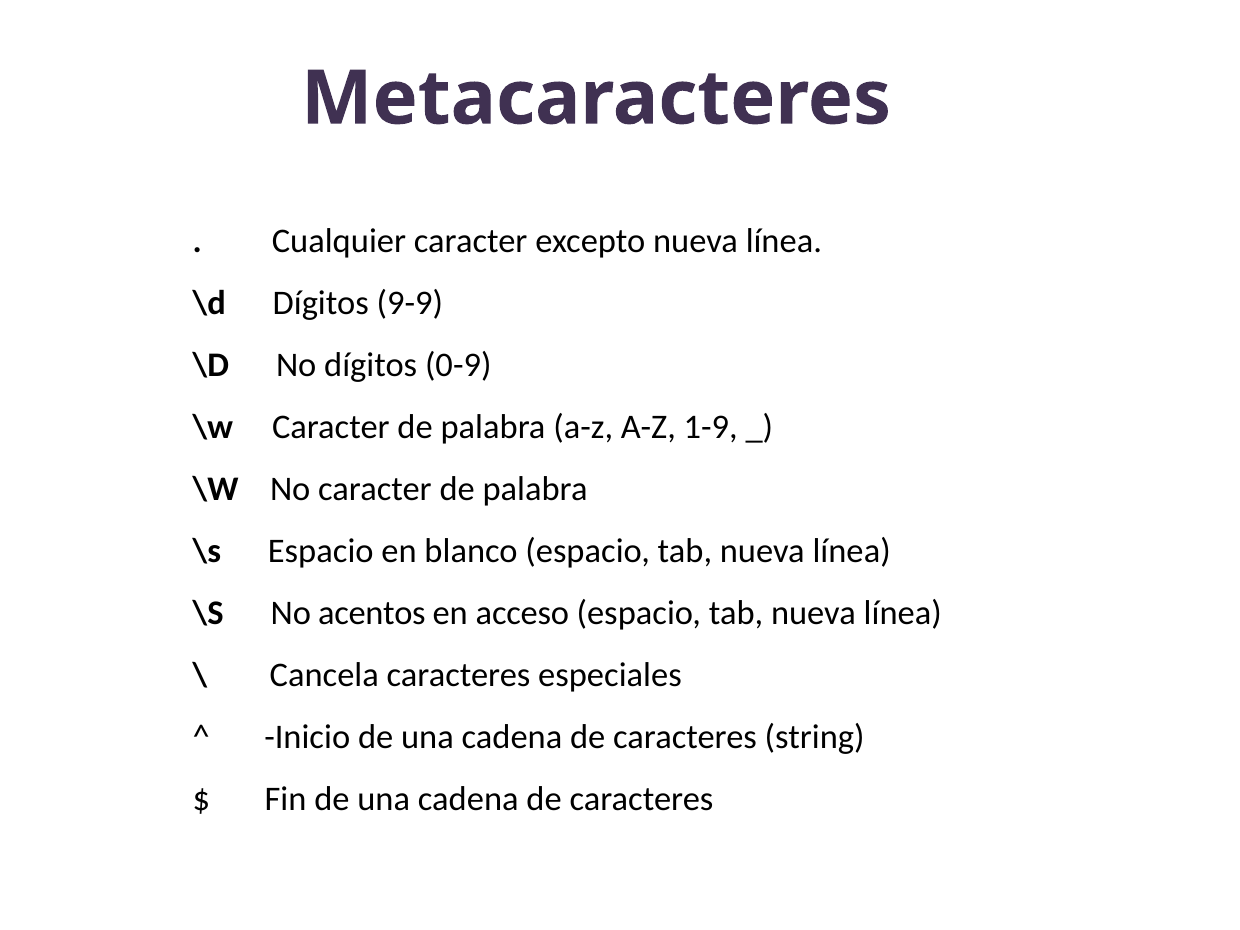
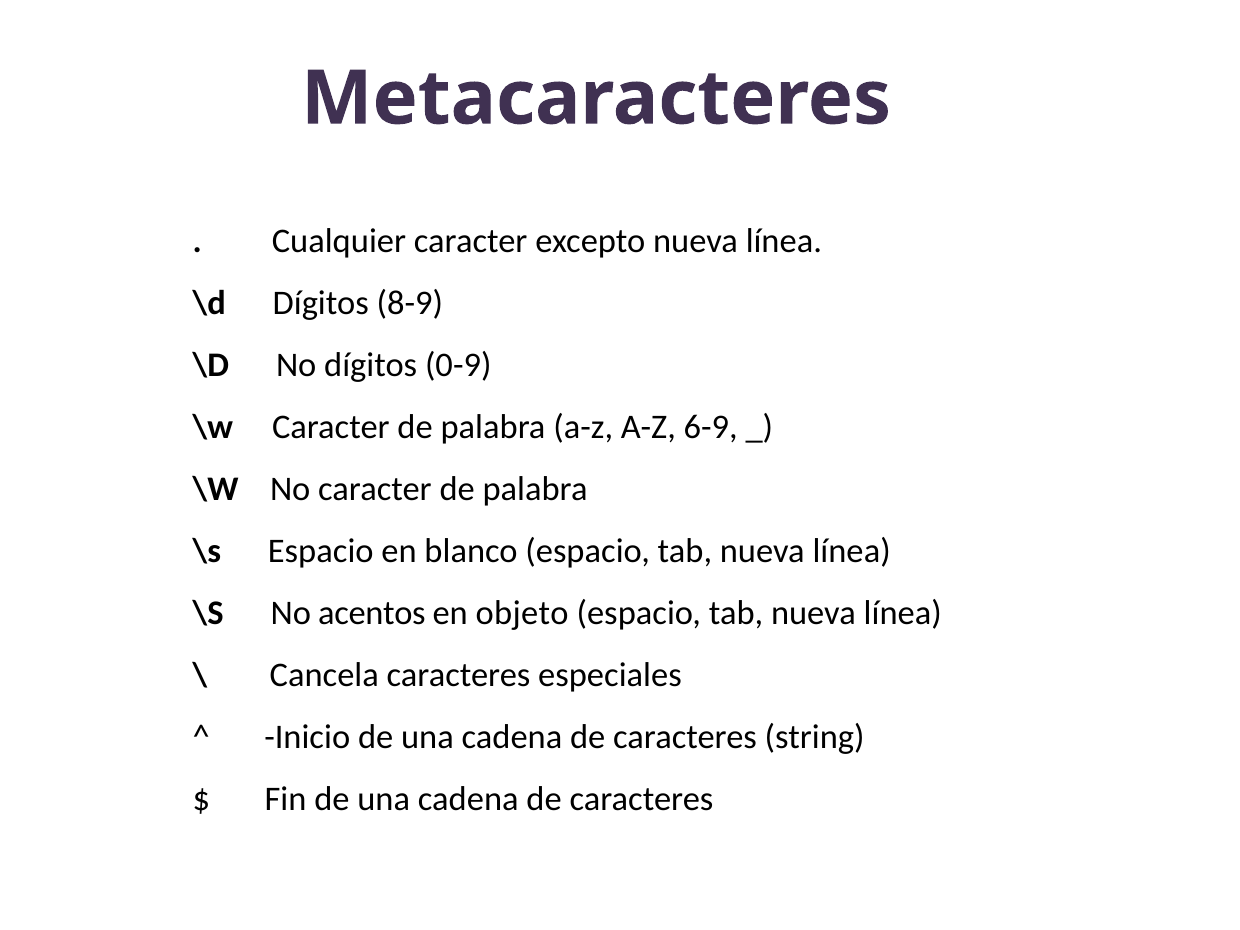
9-9: 9-9 -> 8-9
1-9: 1-9 -> 6-9
acceso: acceso -> objeto
